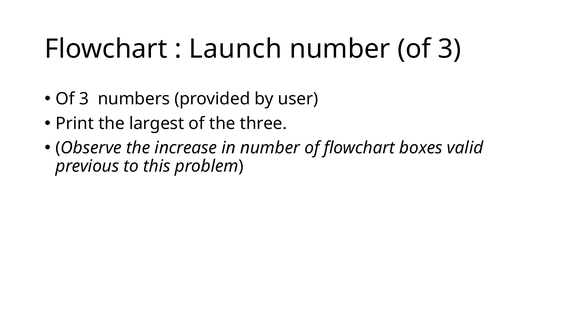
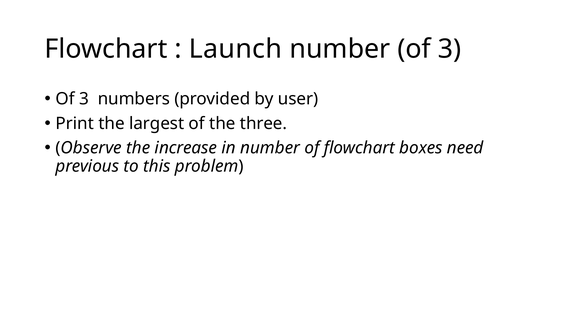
valid: valid -> need
